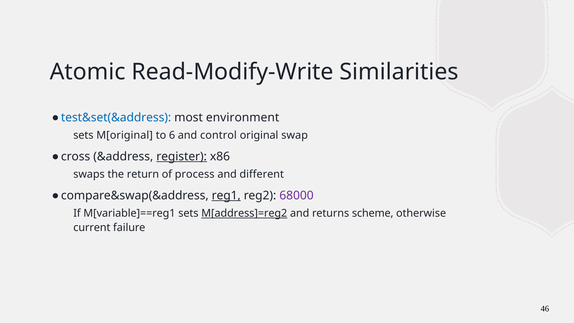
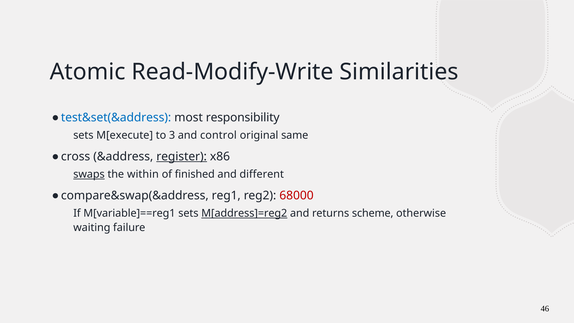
environment: environment -> responsibility
M[original: M[original -> M[execute
6: 6 -> 3
swap: swap -> same
swaps underline: none -> present
return: return -> within
process: process -> finished
reg1 underline: present -> none
68000 colour: purple -> red
current: current -> waiting
